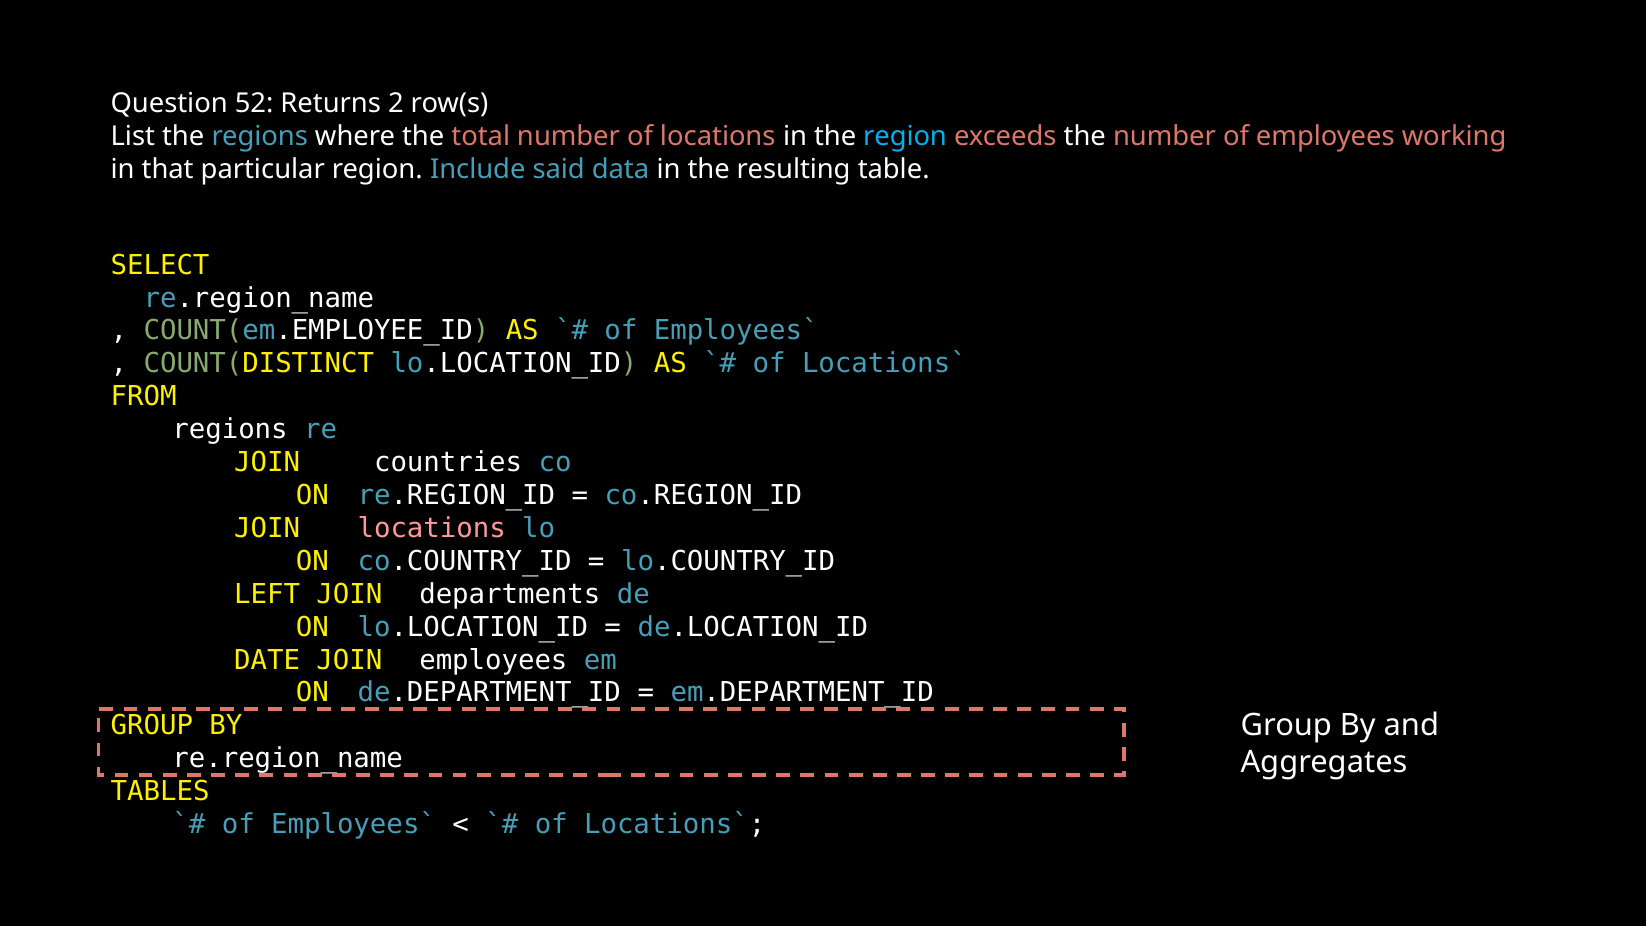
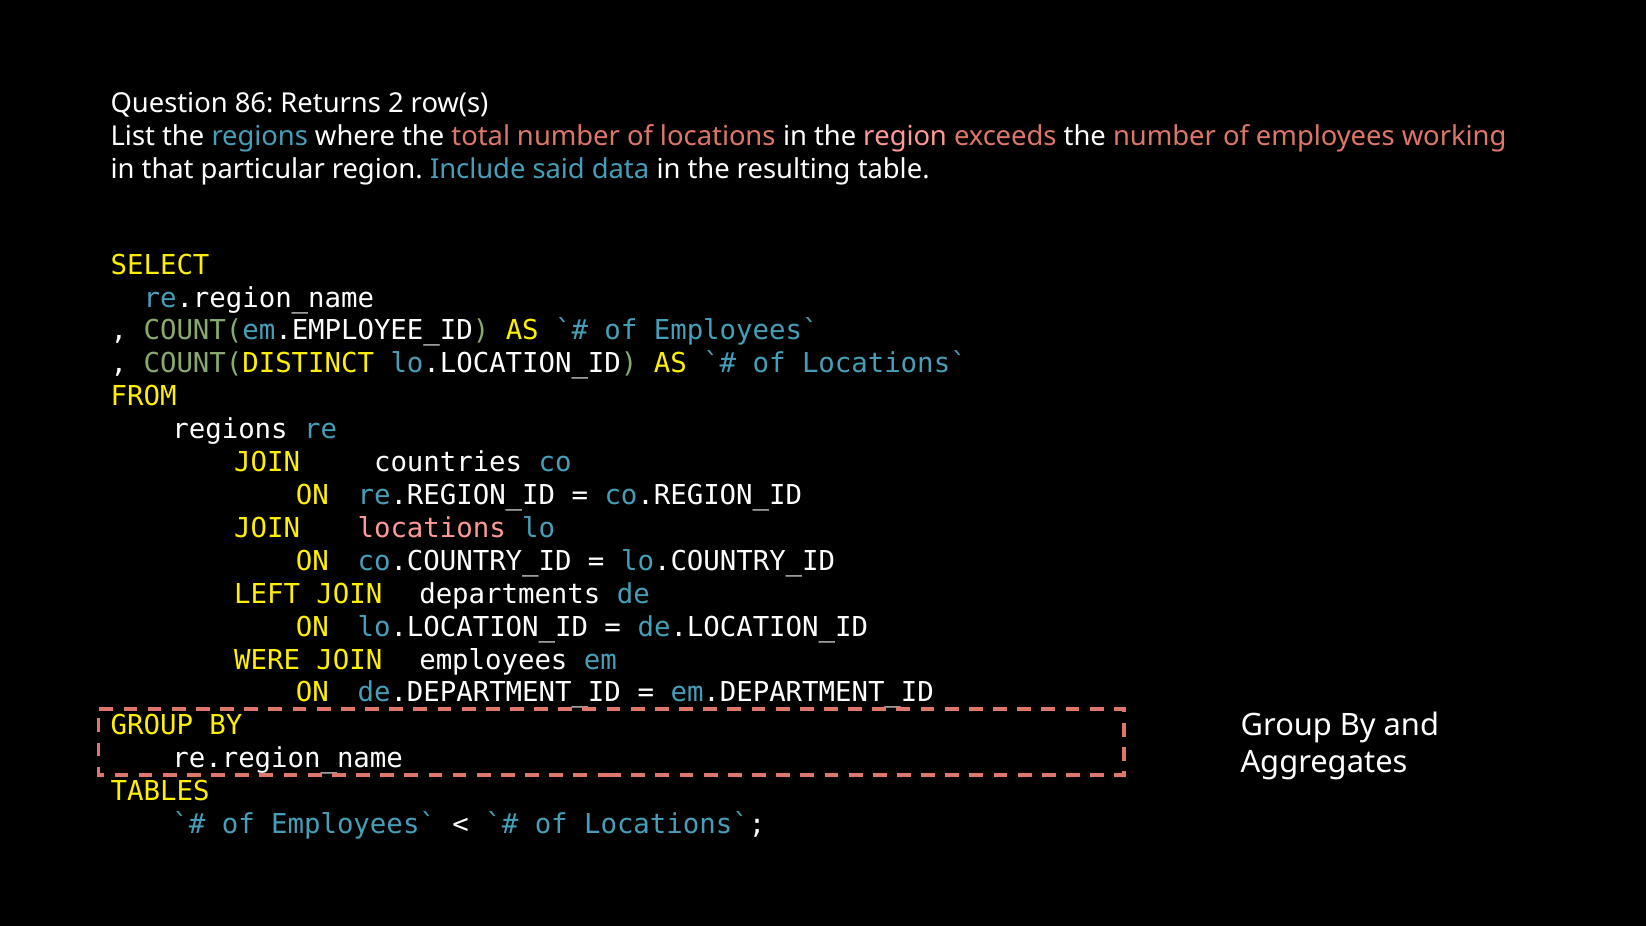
52: 52 -> 86
region at (905, 137) colour: light blue -> pink
DATE: DATE -> WERE
